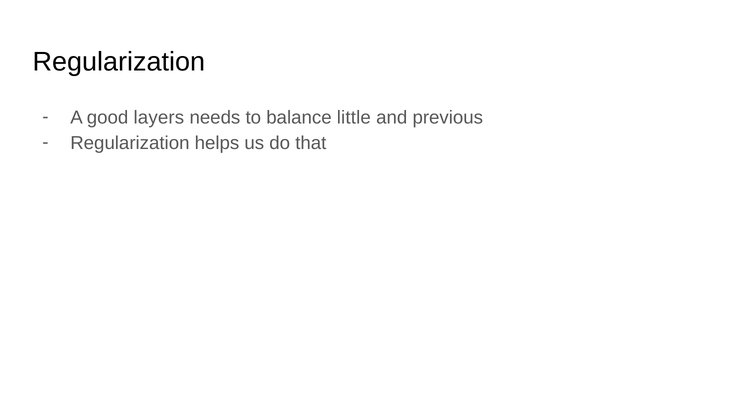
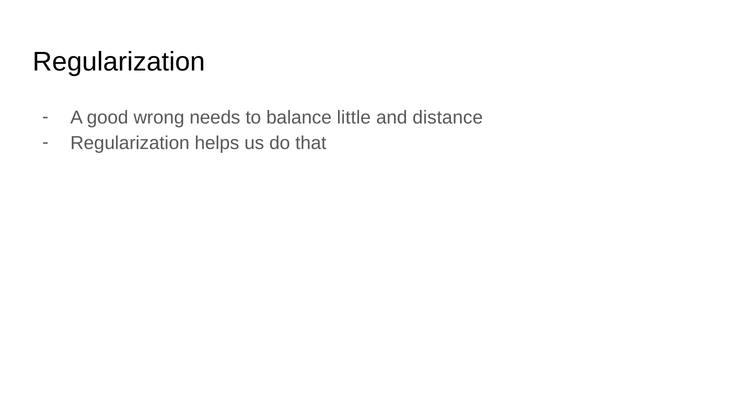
layers: layers -> wrong
previous: previous -> distance
